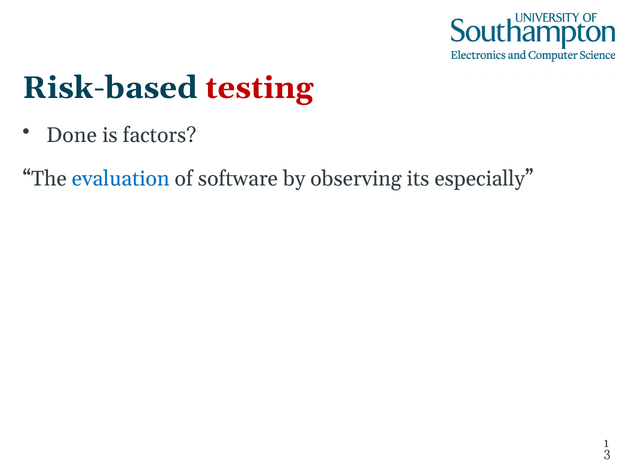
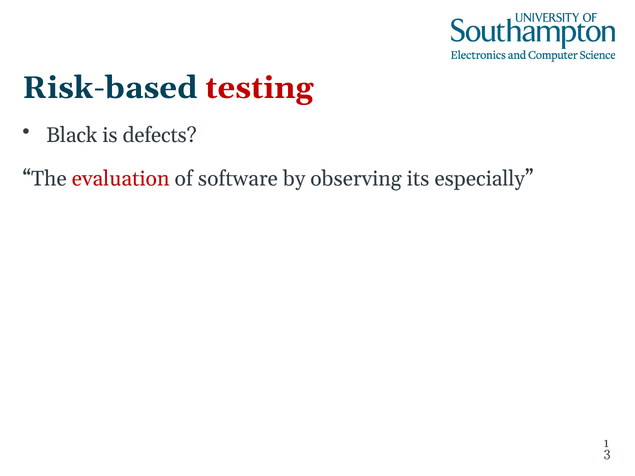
Done: Done -> Black
factors: factors -> defects
evaluation colour: blue -> red
